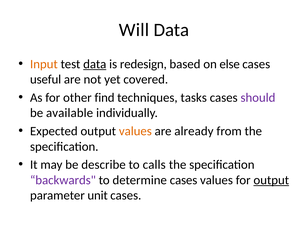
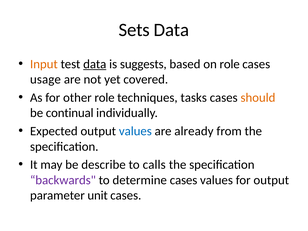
Will: Will -> Sets
redesign: redesign -> suggests
on else: else -> role
useful: useful -> usage
other find: find -> role
should colour: purple -> orange
available: available -> continual
values at (135, 131) colour: orange -> blue
output at (271, 180) underline: present -> none
